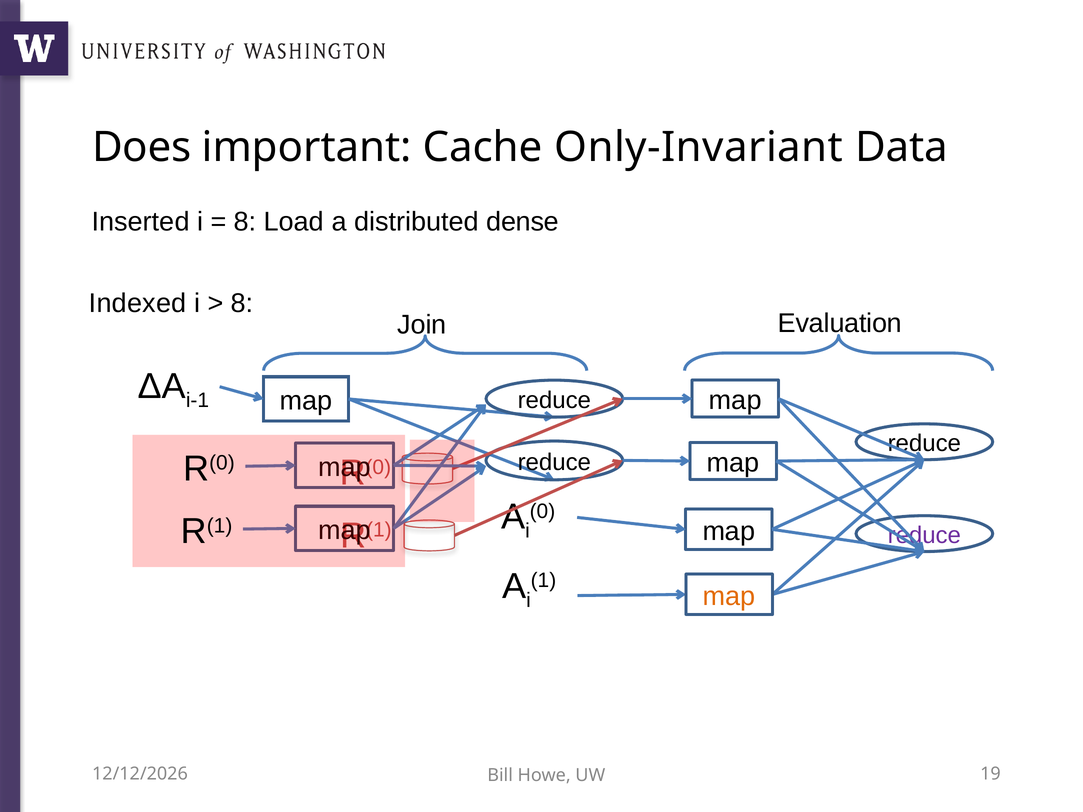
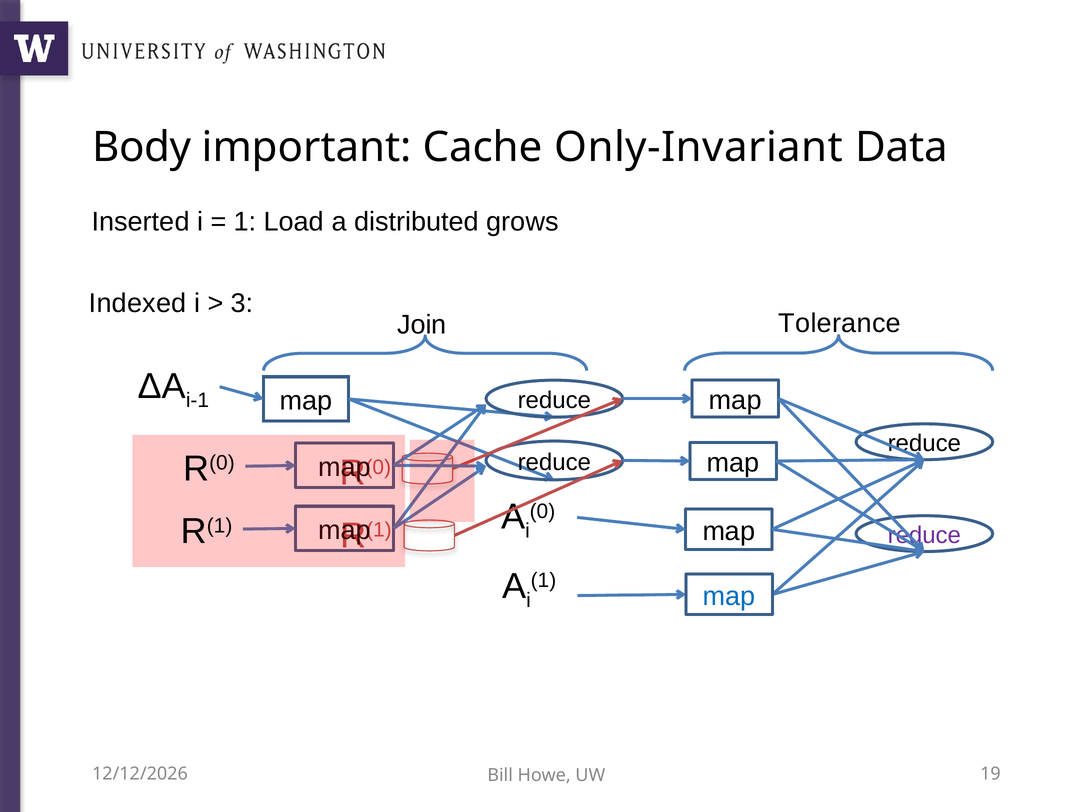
Does: Does -> Body
8 at (245, 222): 8 -> 1
dense: dense -> grows
8 at (242, 303): 8 -> 3
Evaluation: Evaluation -> Tolerance
map at (729, 597) colour: orange -> blue
